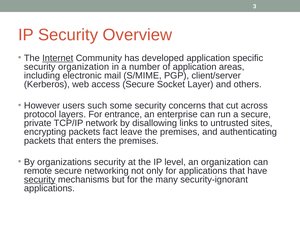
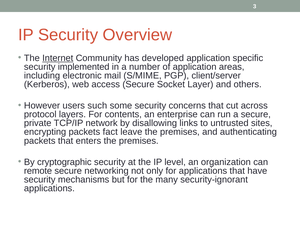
security organization: organization -> implemented
entrance: entrance -> contents
organizations: organizations -> cryptographic
security at (40, 180) underline: present -> none
